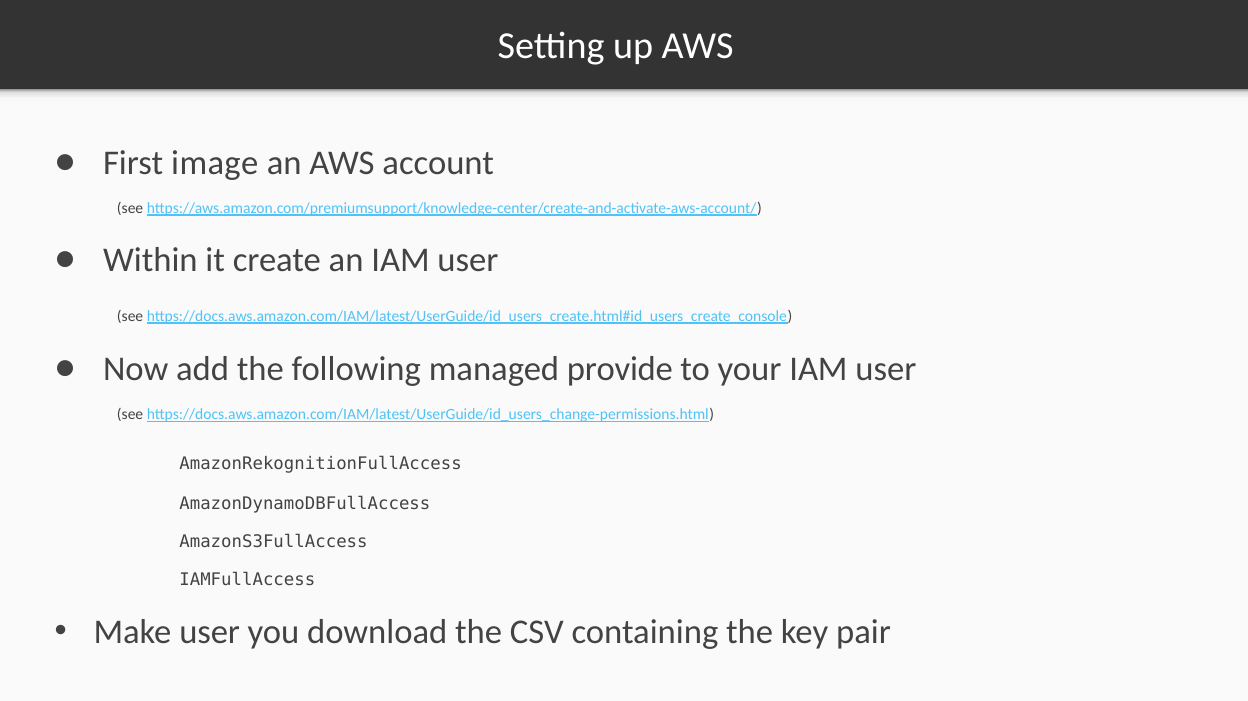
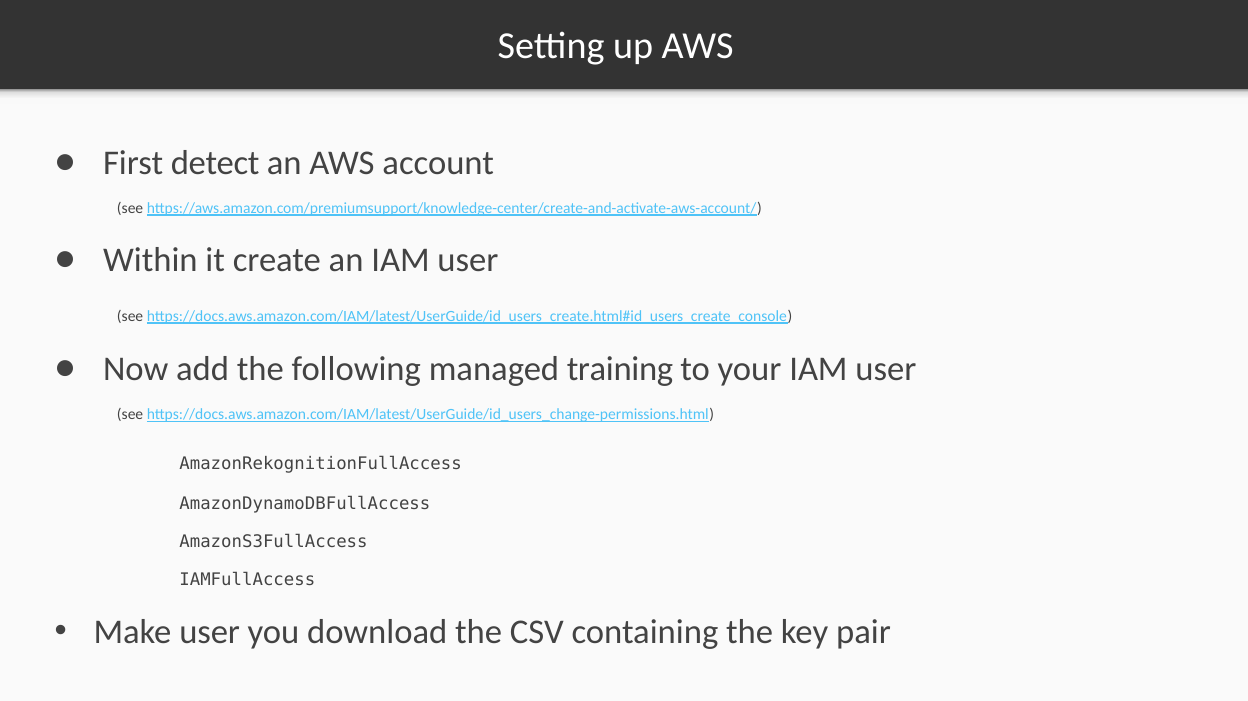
image: image -> detect
provide: provide -> training
